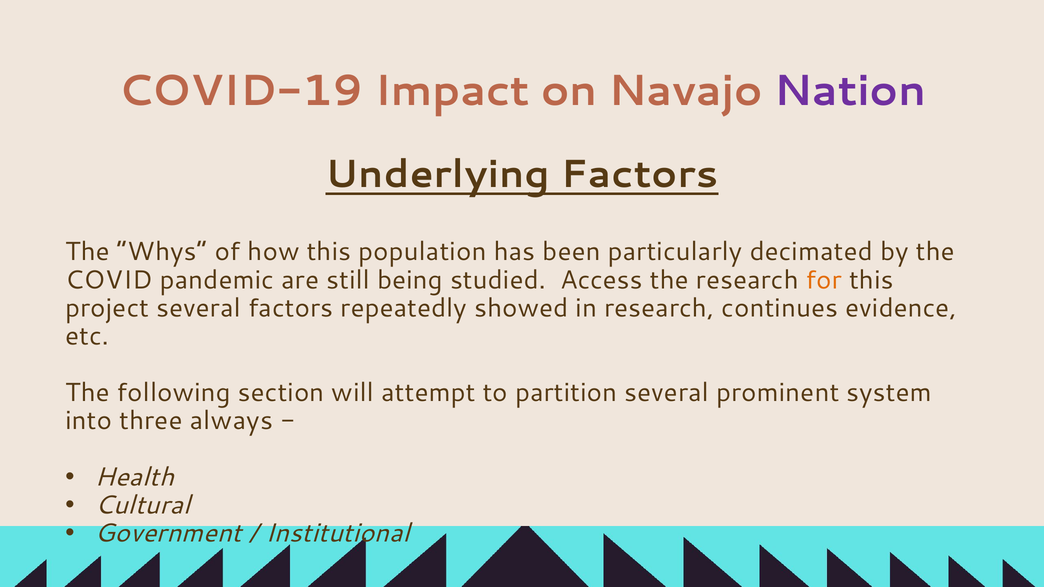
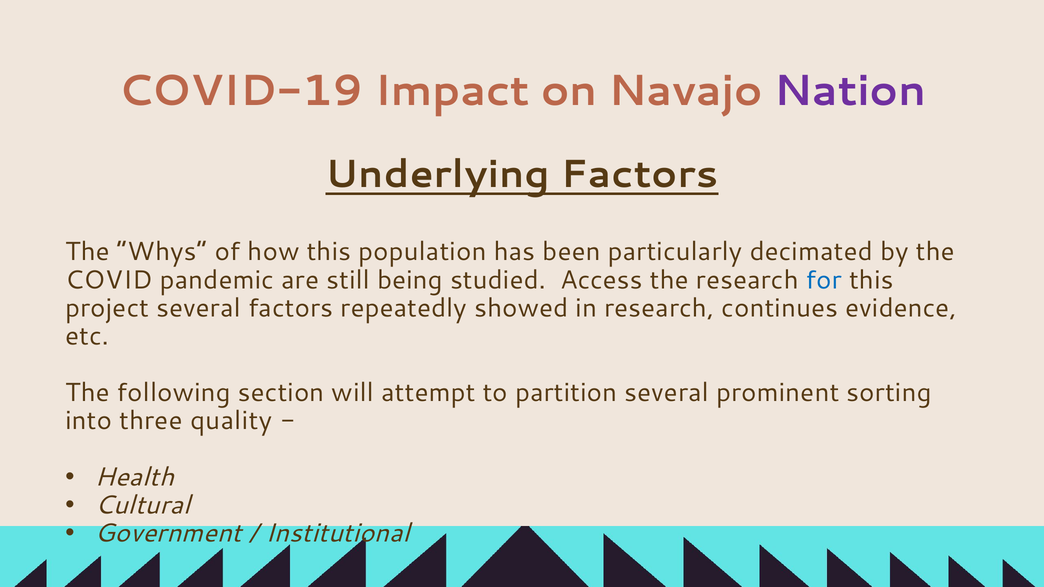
for colour: orange -> blue
system: system -> sorting
always: always -> quality
